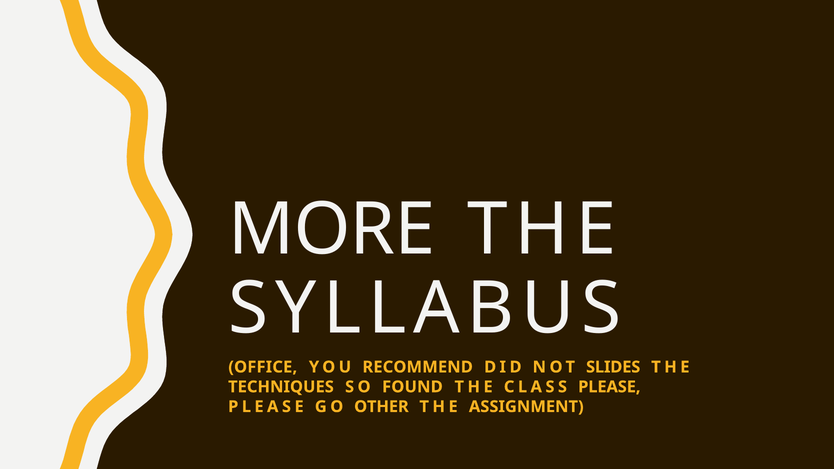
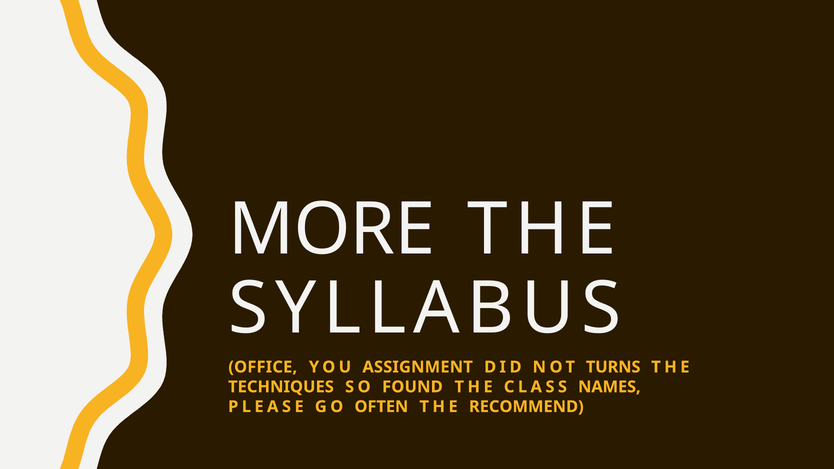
RECOMMEND: RECOMMEND -> ASSIGNMENT
SLIDES: SLIDES -> TURNS
CLASS PLEASE: PLEASE -> NAMES
OTHER: OTHER -> OFTEN
ASSIGNMENT: ASSIGNMENT -> RECOMMEND
